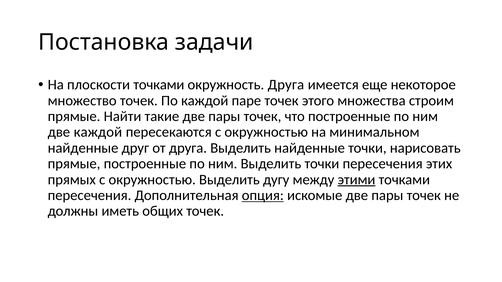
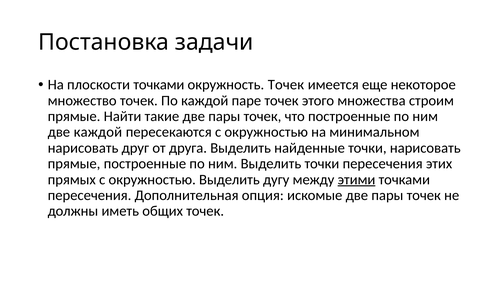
окружность Друга: Друга -> Точек
найденные at (83, 148): найденные -> нарисовать
опция underline: present -> none
